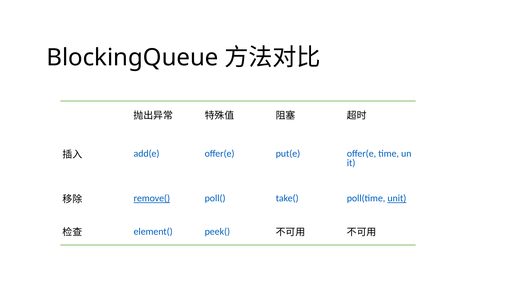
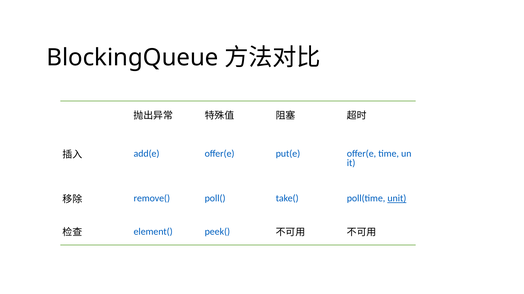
remove( underline: present -> none
